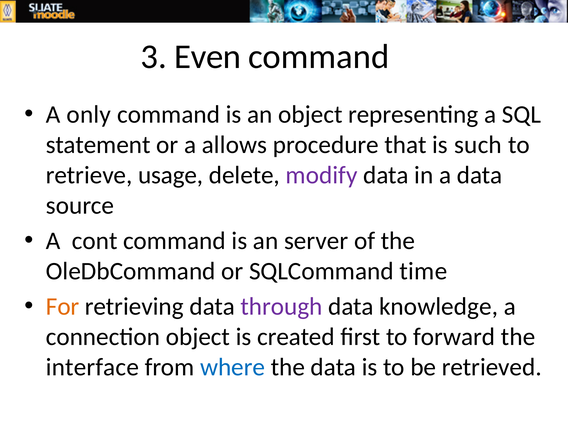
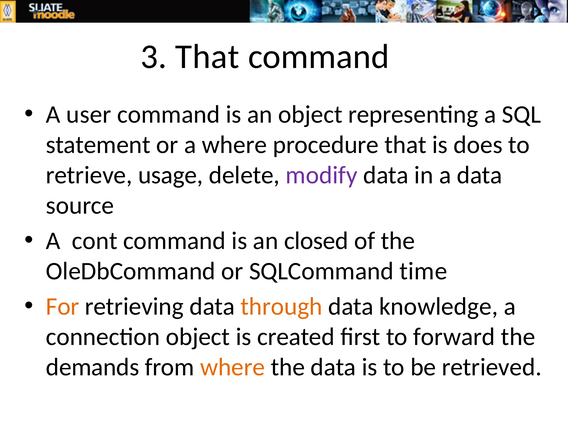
3 Even: Even -> That
only: only -> user
a allows: allows -> where
such: such -> does
server: server -> closed
through colour: purple -> orange
interface: interface -> demands
where at (232, 367) colour: blue -> orange
